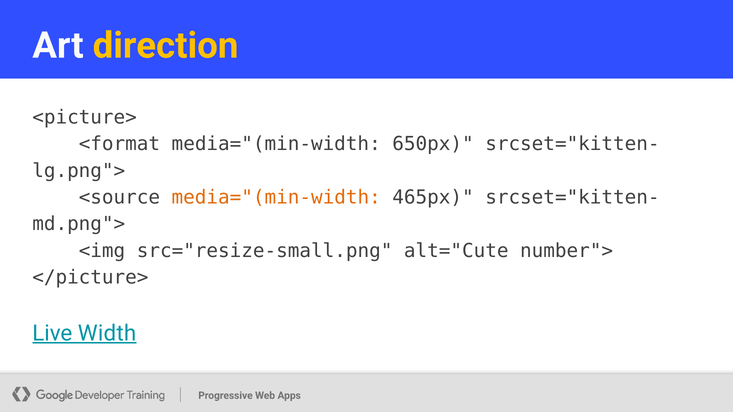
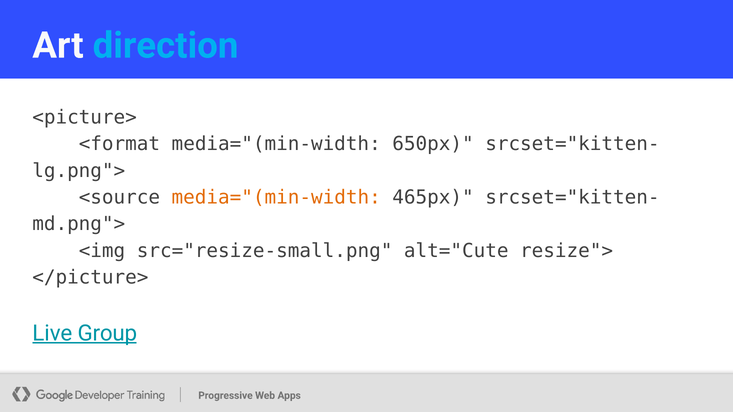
direction colour: yellow -> light blue
number">: number"> -> resize">
Width: Width -> Group
